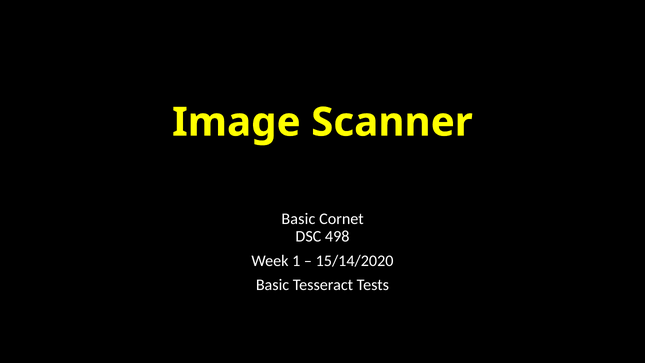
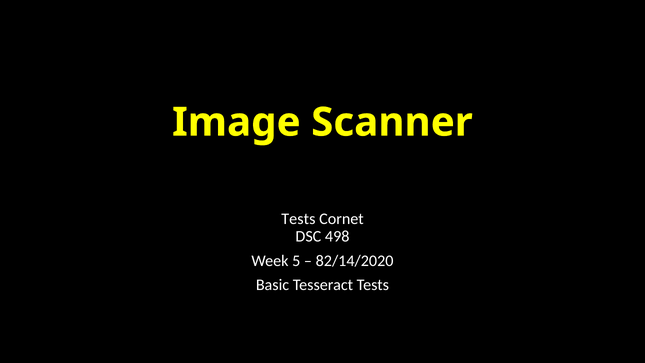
Basic at (298, 219): Basic -> Tests
1: 1 -> 5
15/14/2020: 15/14/2020 -> 82/14/2020
